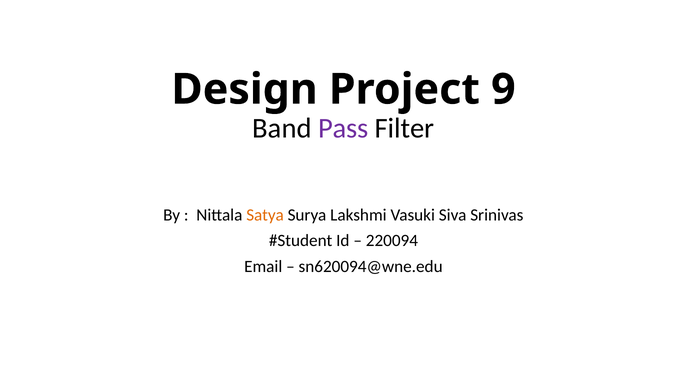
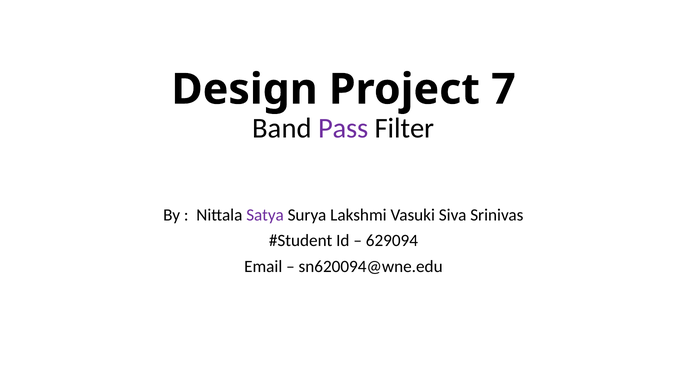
9: 9 -> 7
Satya colour: orange -> purple
220094: 220094 -> 629094
